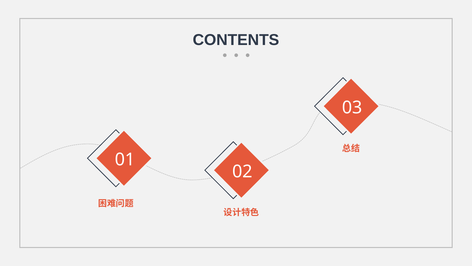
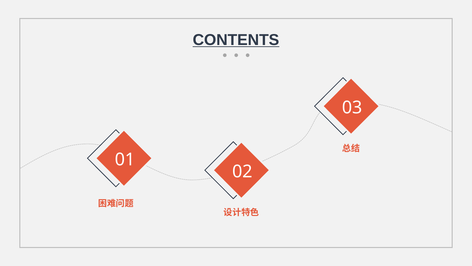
CONTENTS underline: none -> present
